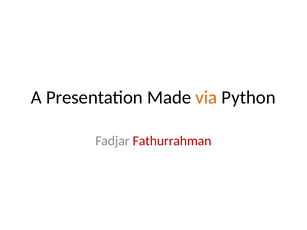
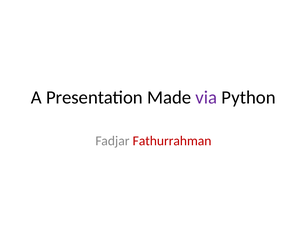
via colour: orange -> purple
